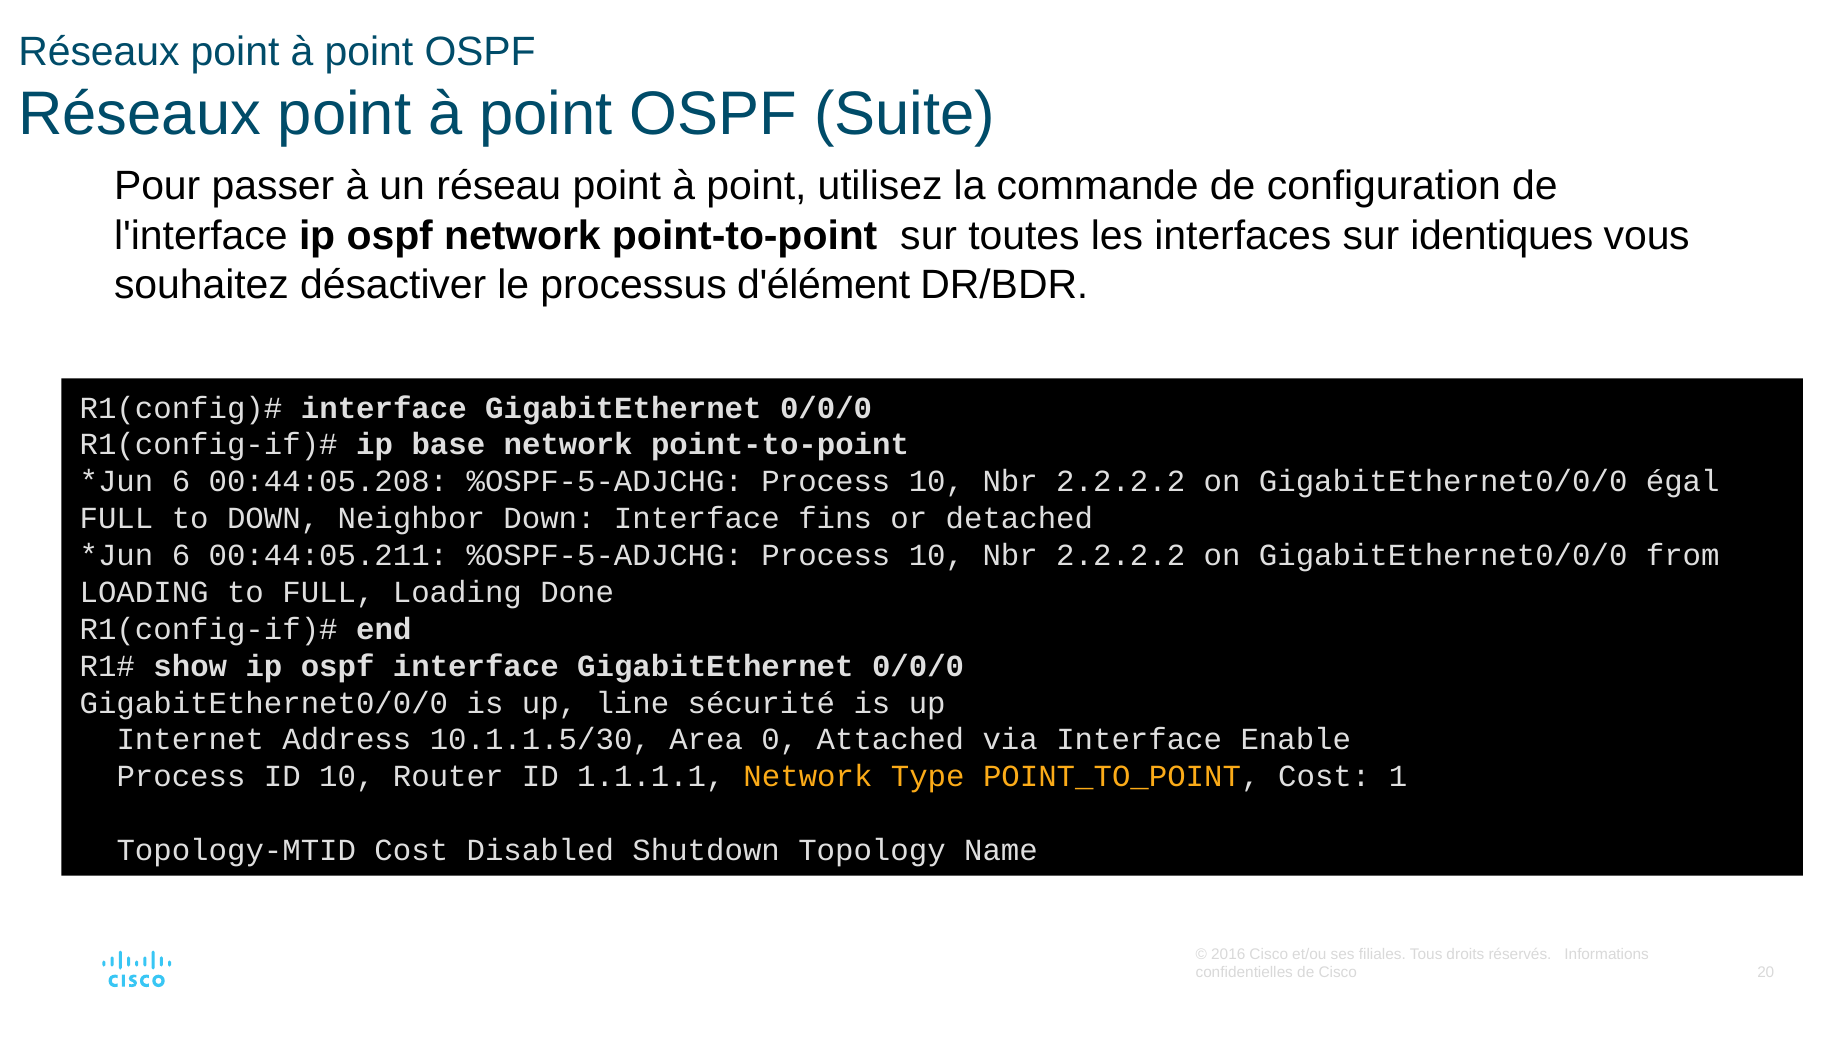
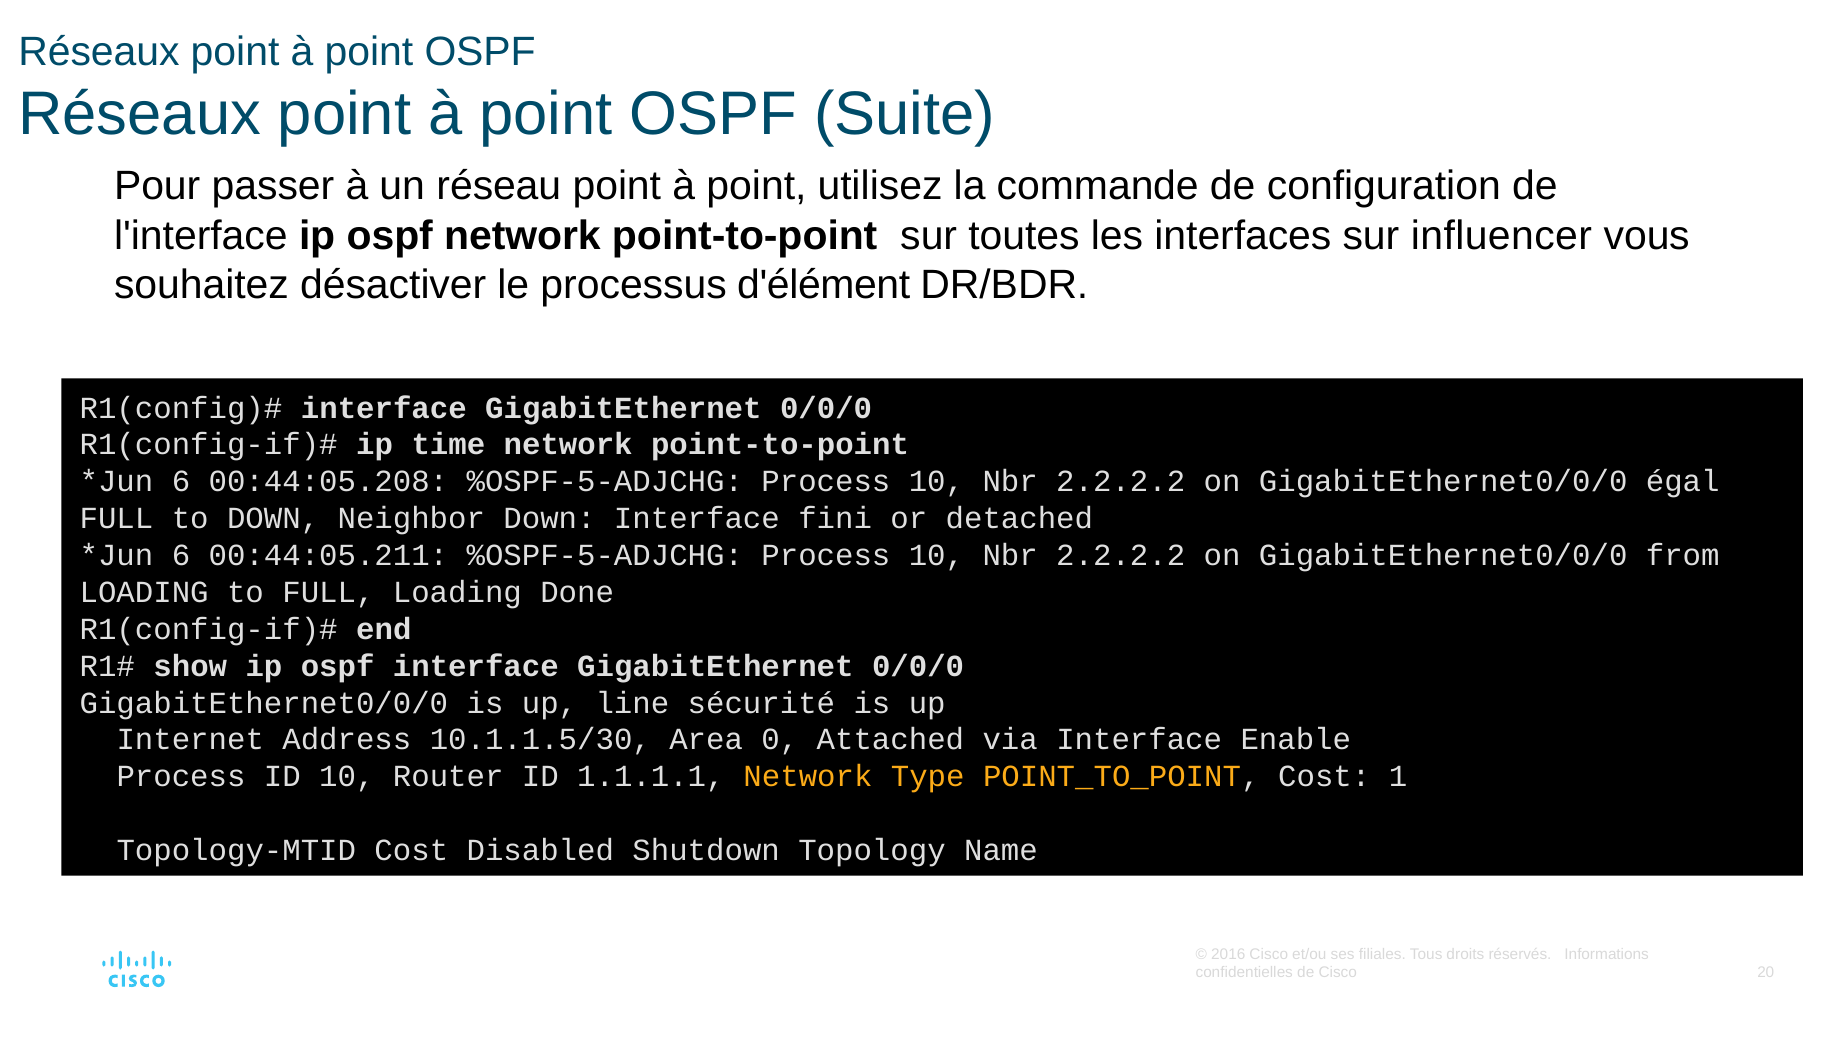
identiques: identiques -> influencer
base: base -> time
fins: fins -> fini
